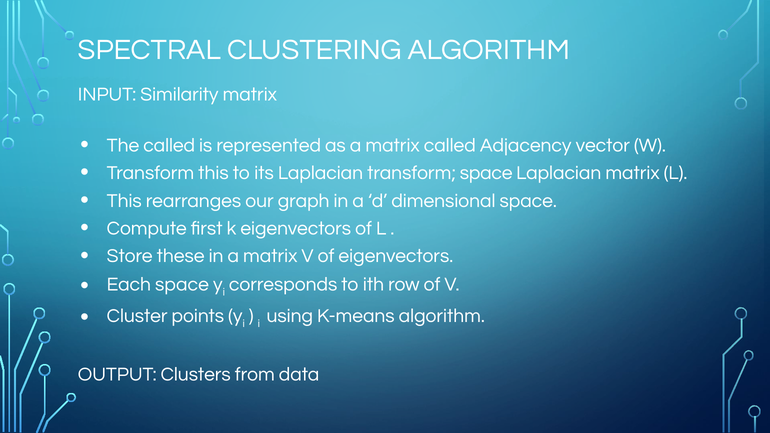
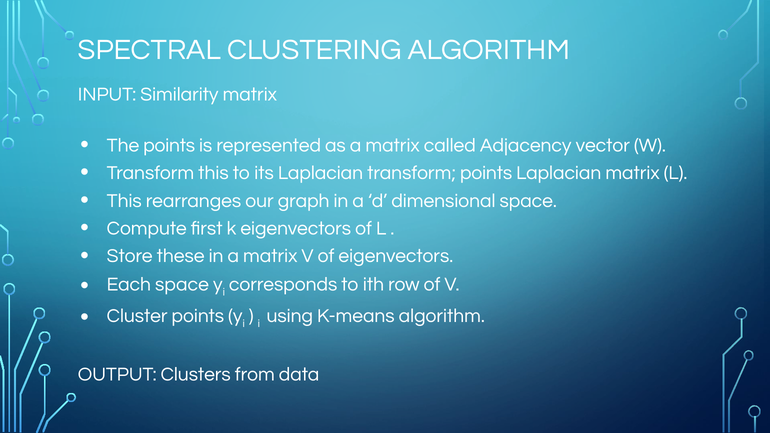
The called: called -> points
transform space: space -> points
